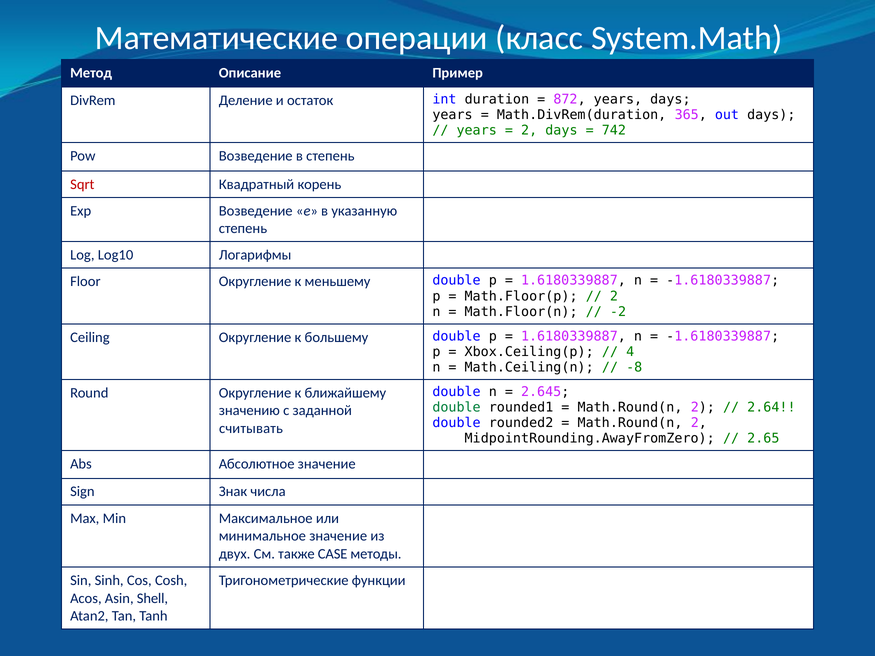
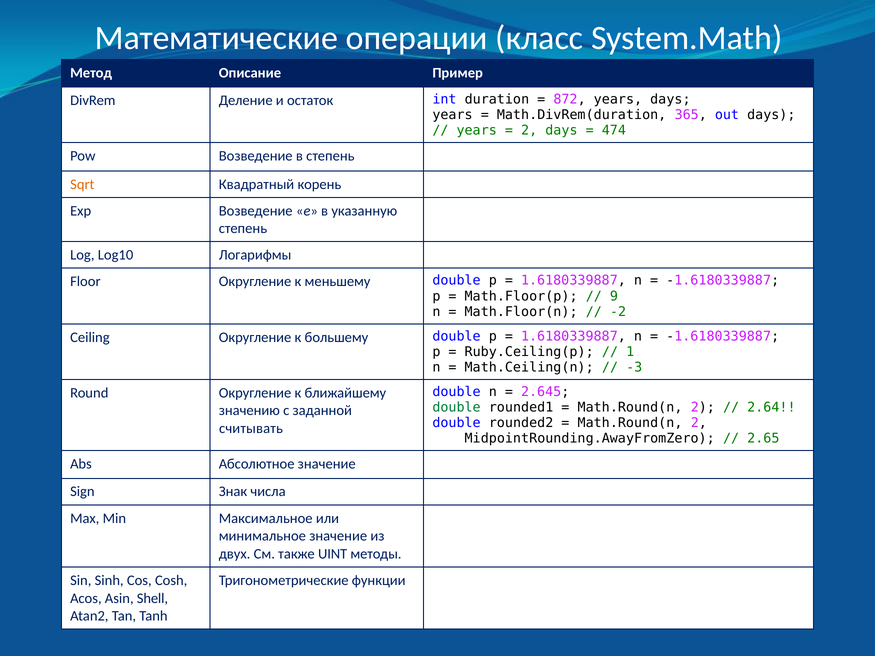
742: 742 -> 474
Sqrt colour: red -> orange
2 at (614, 296): 2 -> 9
Xbox.Ceiling(p: Xbox.Ceiling(p -> Ruby.Ceiling(p
4: 4 -> 1
-8: -8 -> -3
CASE: CASE -> UINT
